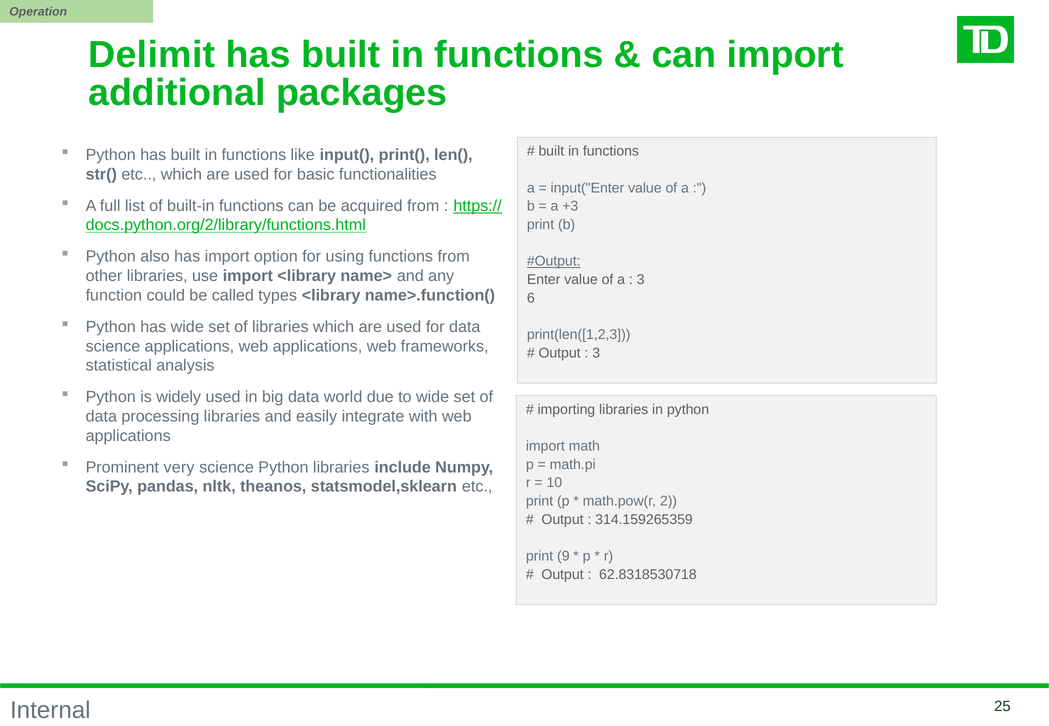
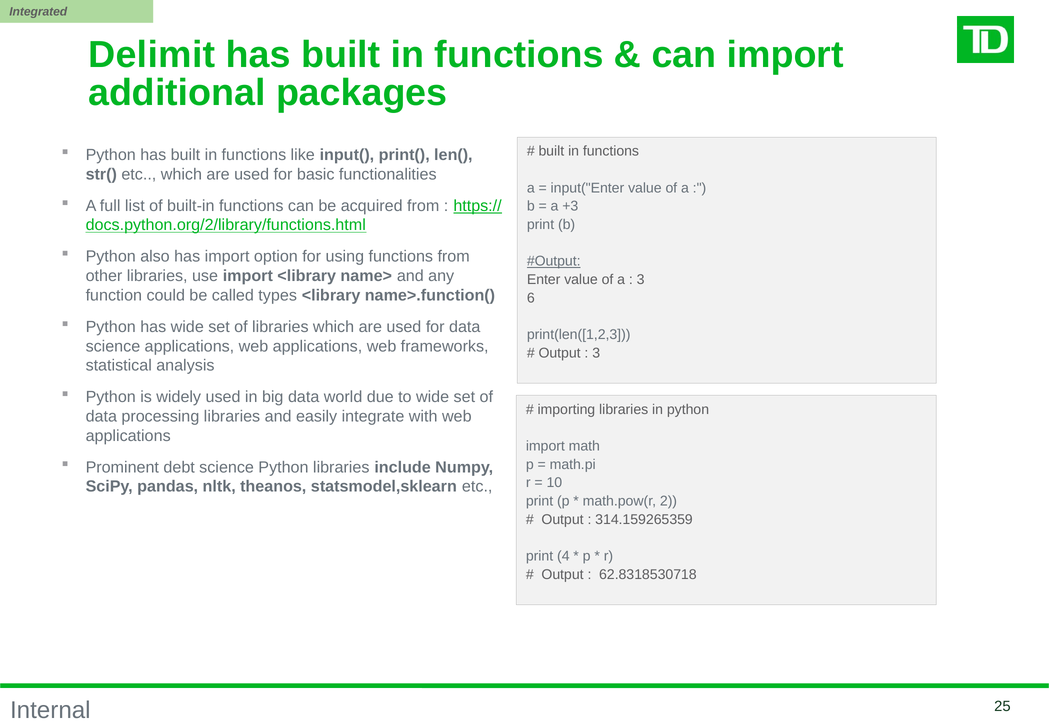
Operation: Operation -> Integrated
very: very -> debt
9: 9 -> 4
